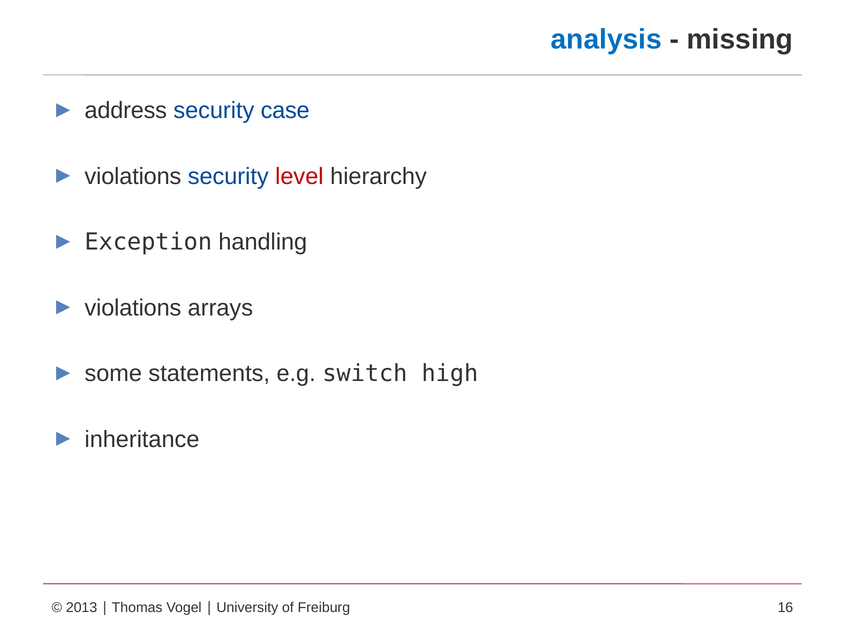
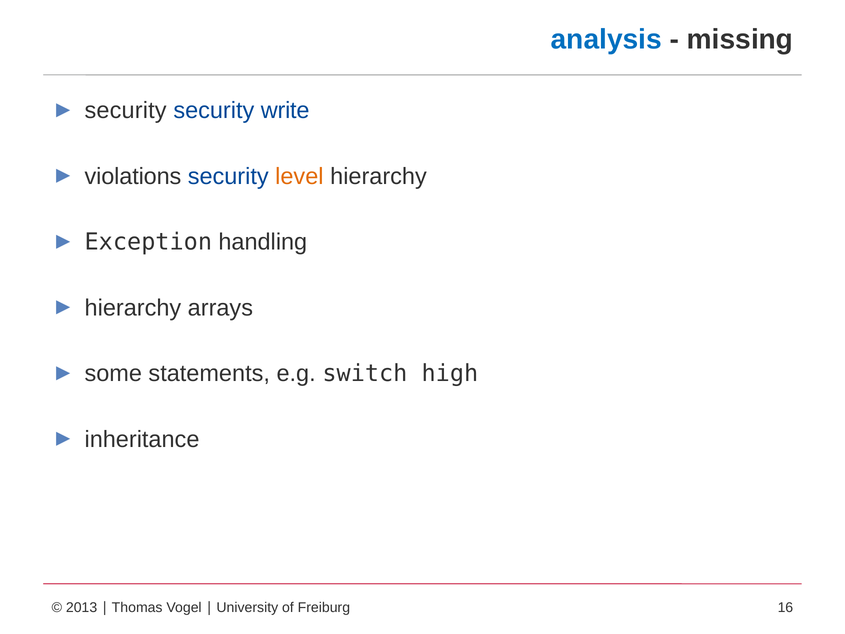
address at (126, 111): address -> security
case: case -> write
level colour: red -> orange
violations at (133, 308): violations -> hierarchy
